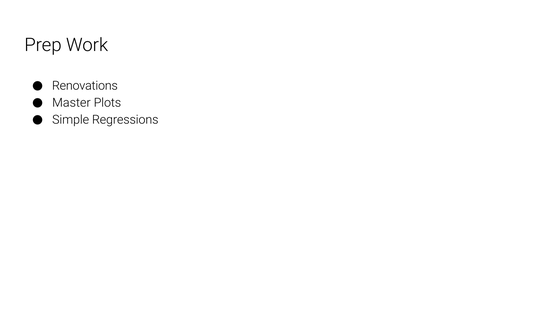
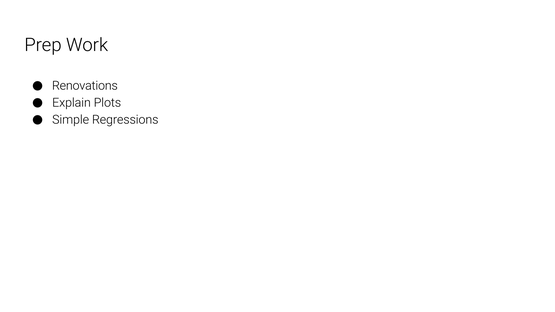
Master: Master -> Explain
